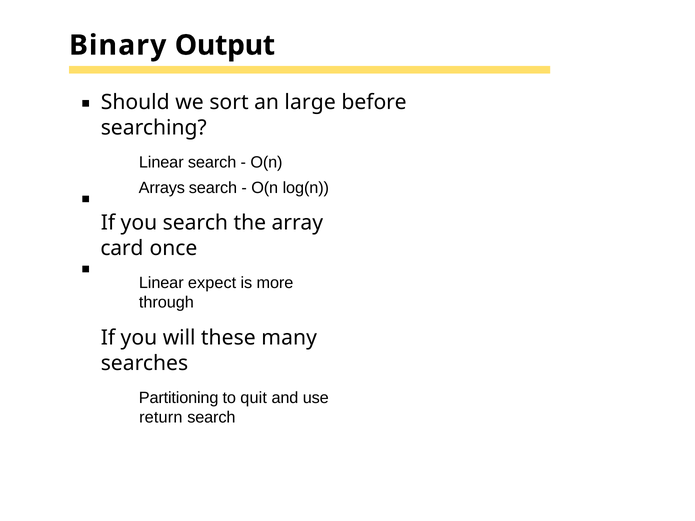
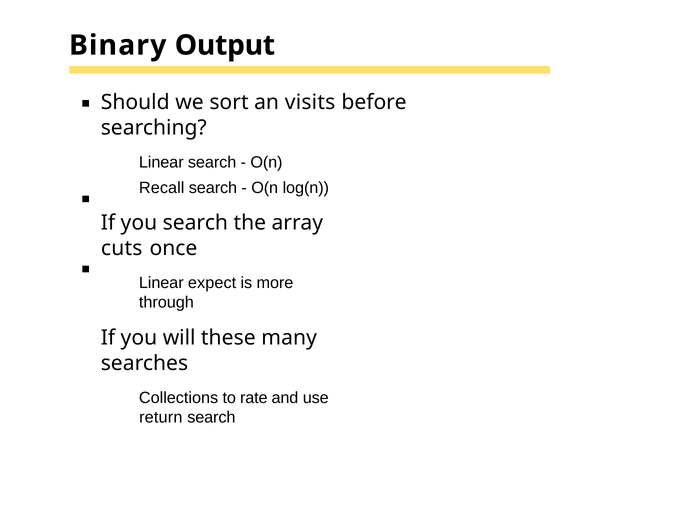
large: large -> visits
Arrays: Arrays -> Recall
card: card -> cuts
Partitioning: Partitioning -> Collections
quit: quit -> rate
